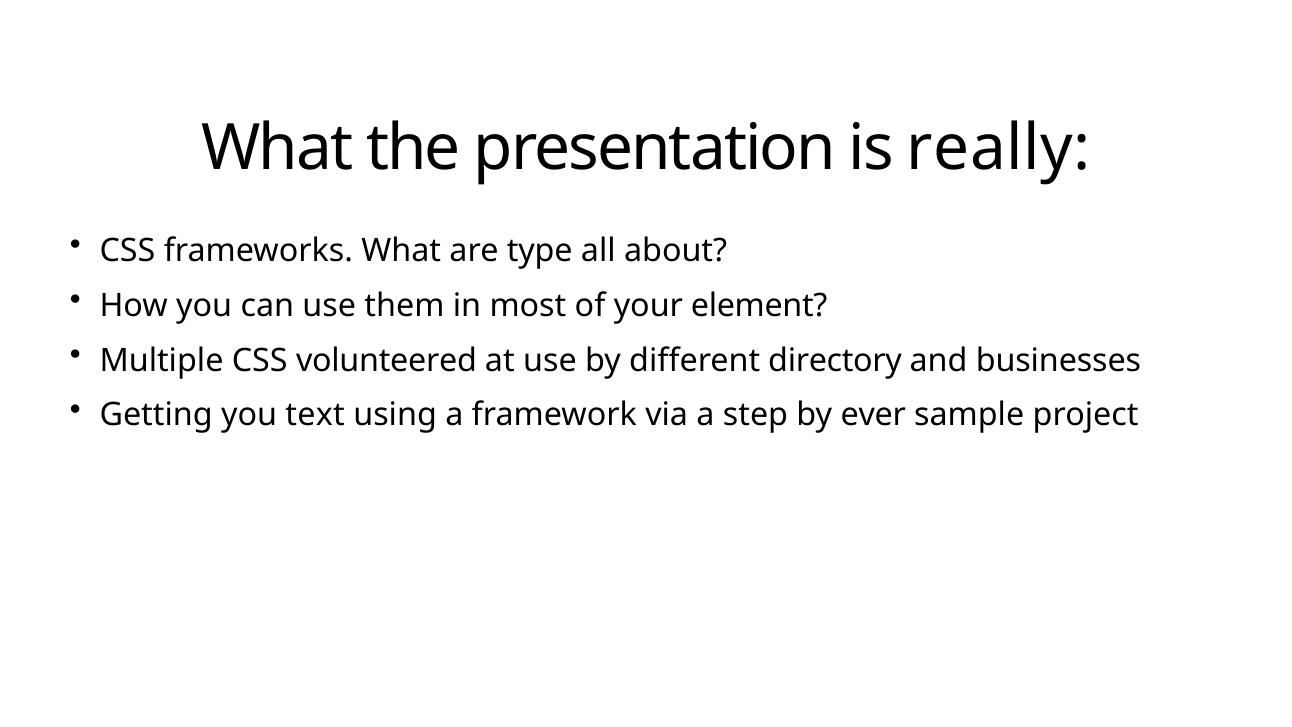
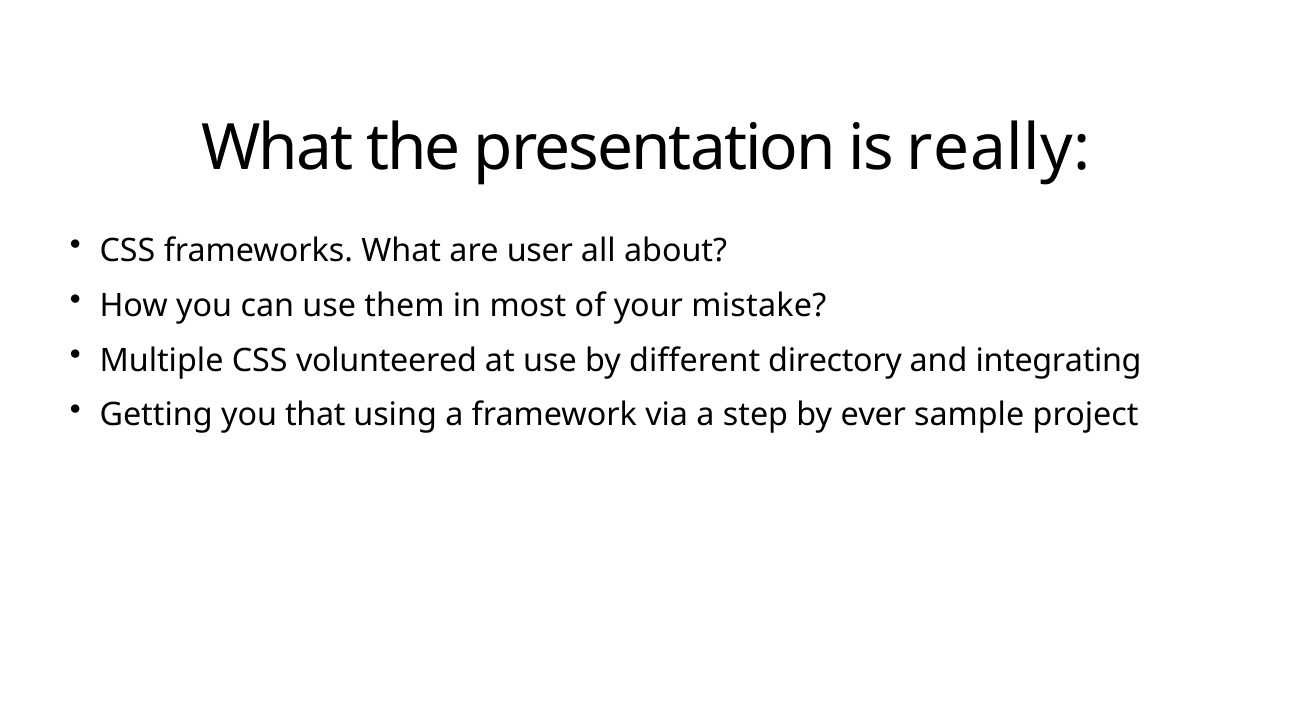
type: type -> user
element: element -> mistake
businesses: businesses -> integrating
text: text -> that
